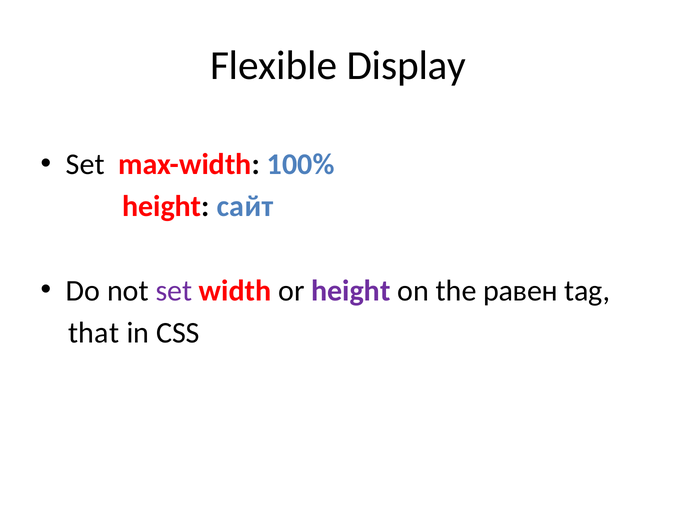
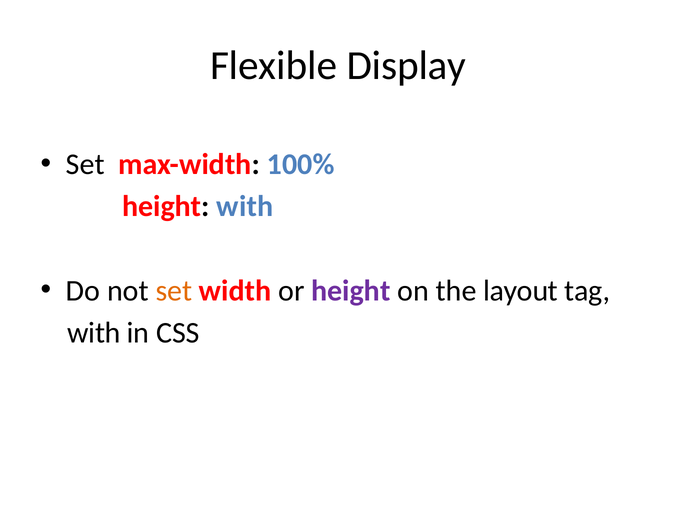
height сайт: сайт -> with
set at (174, 291) colour: purple -> orange
равен: равен -> layout
that at (94, 333): that -> with
